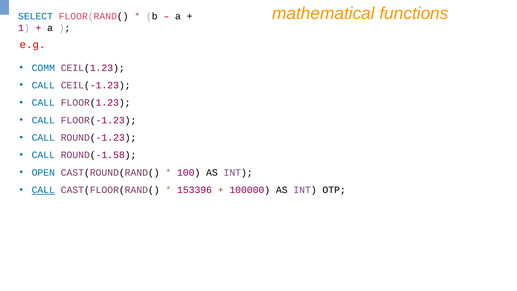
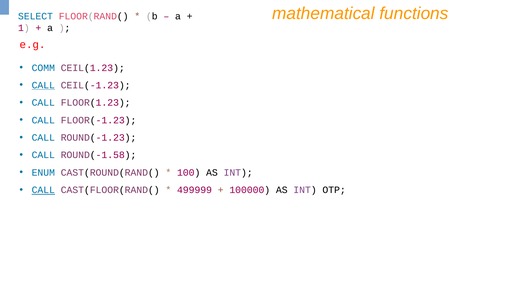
CALL at (43, 85) underline: none -> present
OPEN: OPEN -> ENUM
153396: 153396 -> 499999
